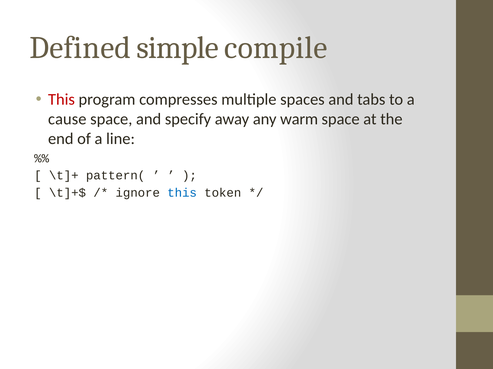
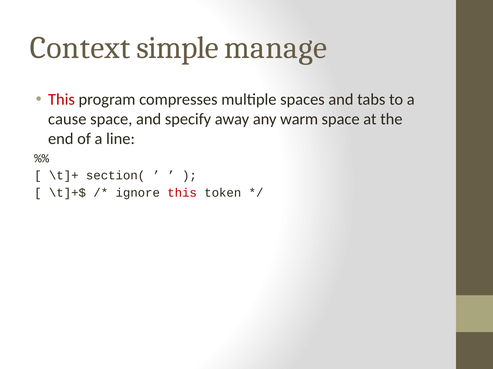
Defined: Defined -> Context
compile: compile -> manage
pattern(: pattern( -> section(
this at (182, 193) colour: blue -> red
